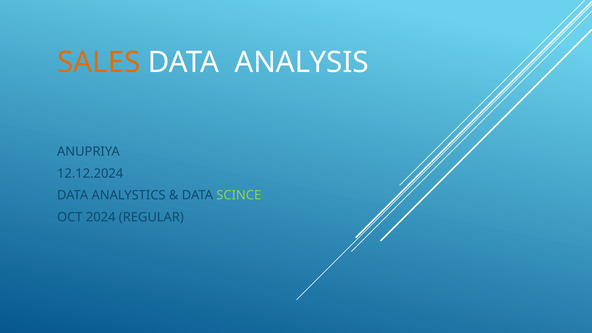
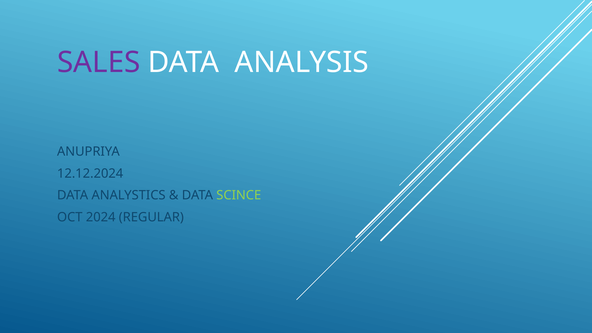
SALES colour: orange -> purple
